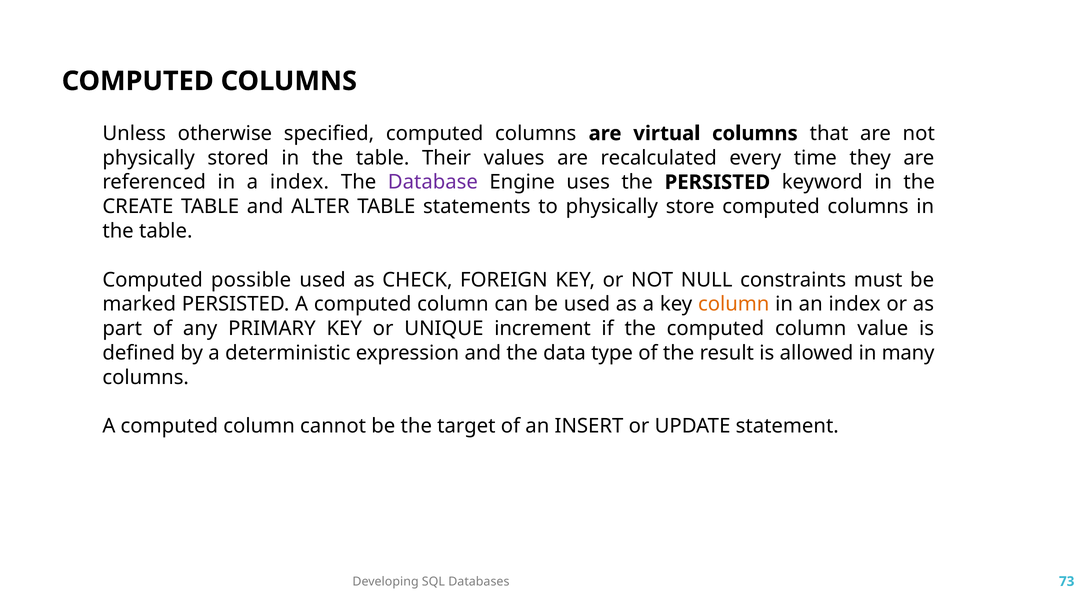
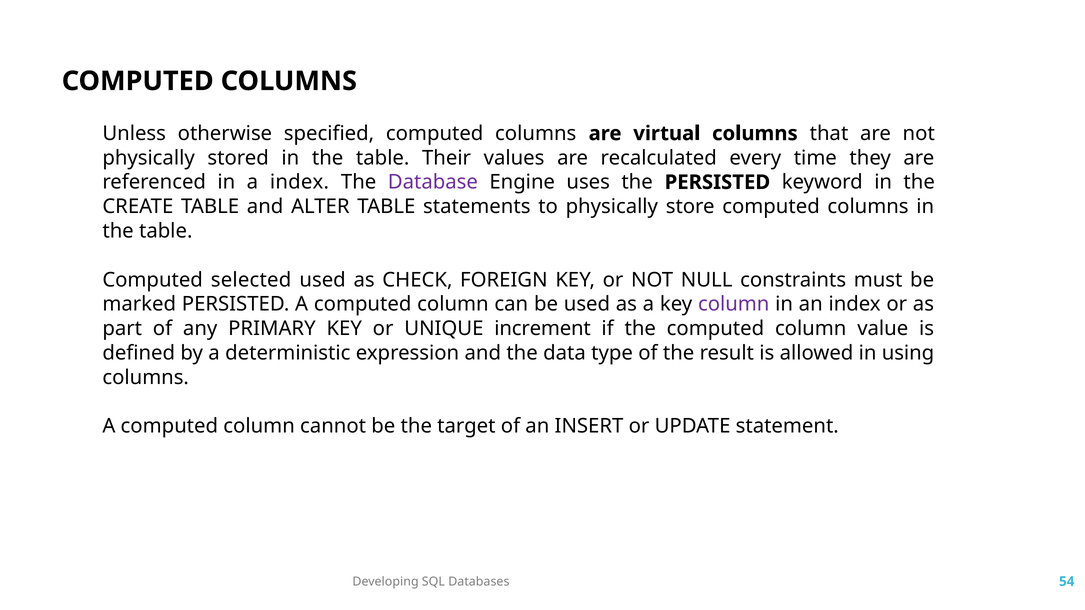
possible: possible -> selected
column at (734, 304) colour: orange -> purple
many: many -> using
73: 73 -> 54
